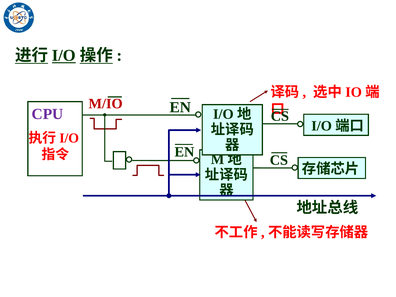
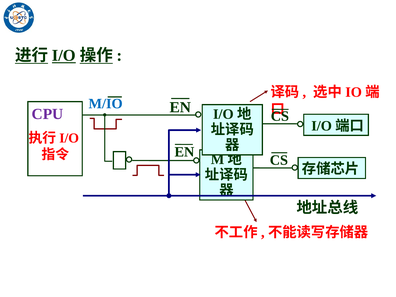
M/IO colour: red -> blue
